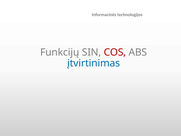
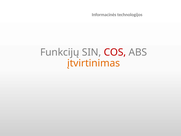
įtvirtinimas colour: blue -> orange
